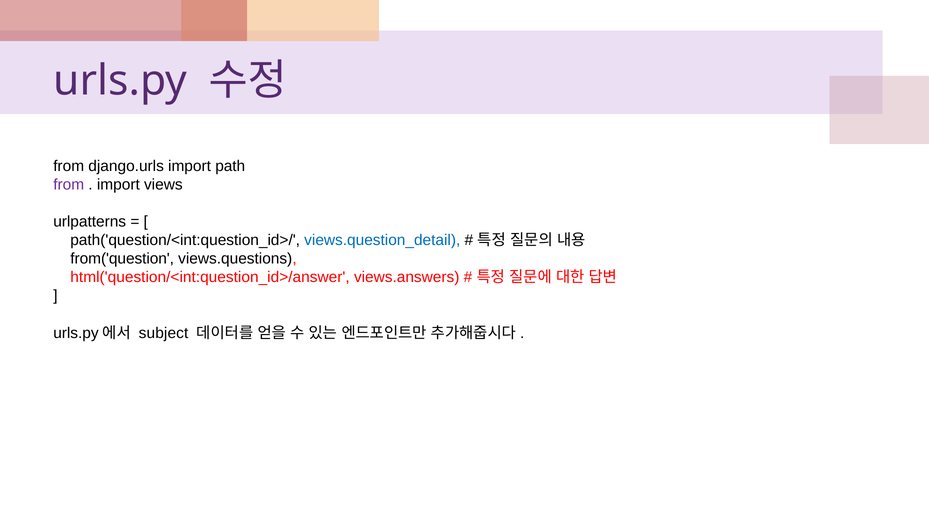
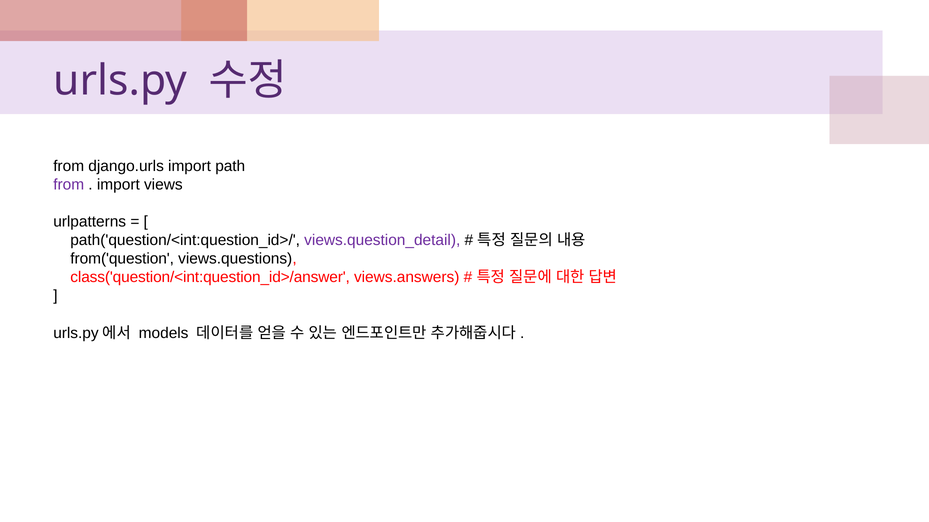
views.question_detail colour: blue -> purple
html('question/<int:question_id>/answer: html('question/<int:question_id>/answer -> class('question/<int:question_id>/answer
subject: subject -> models
